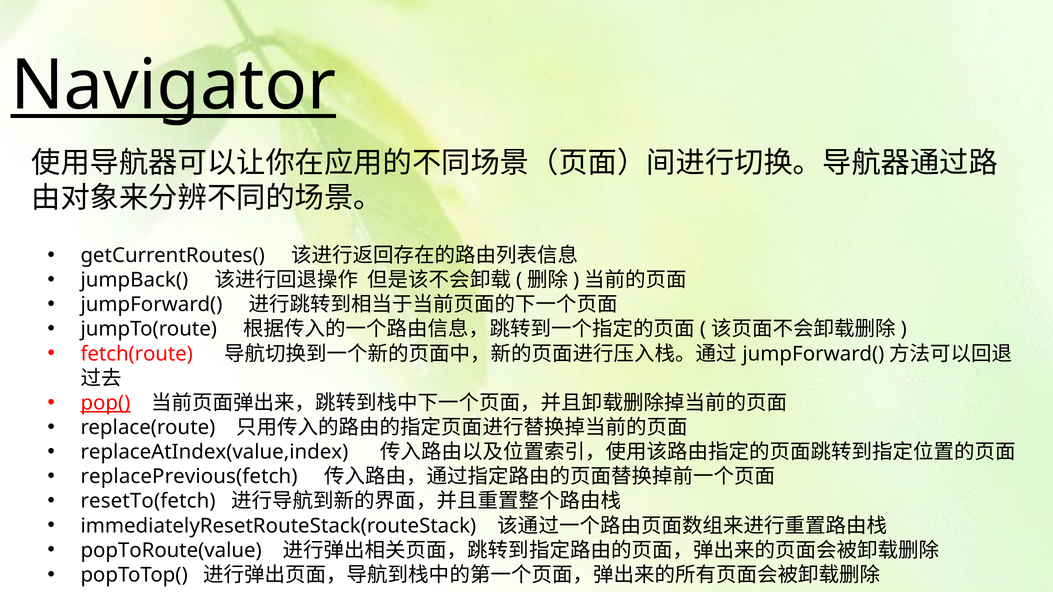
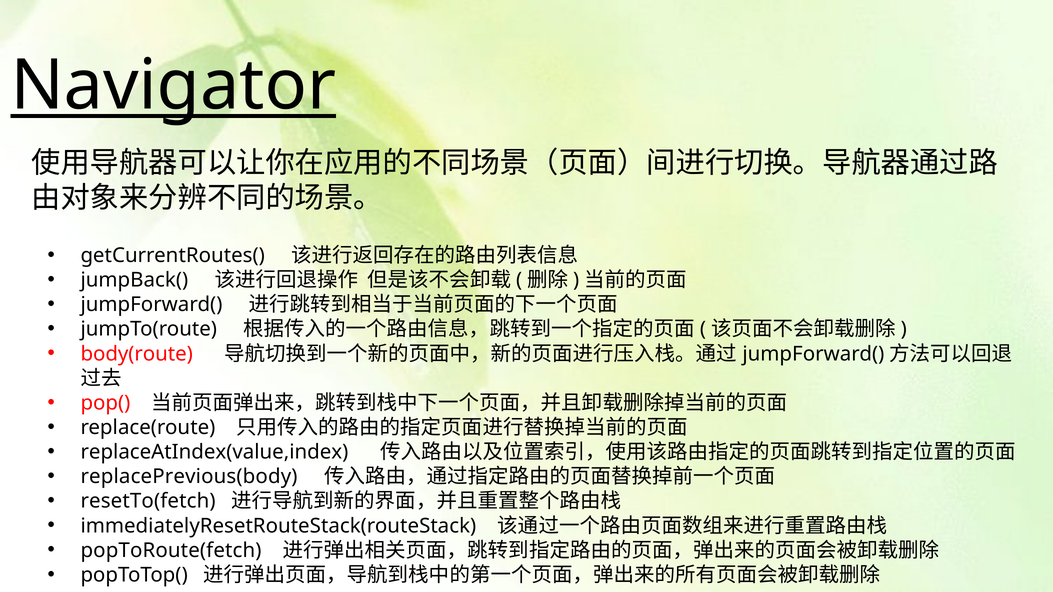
fetch(route: fetch(route -> body(route
pop( underline: present -> none
replacePrevious(fetch: replacePrevious(fetch -> replacePrevious(body
popToRoute(value: popToRoute(value -> popToRoute(fetch
